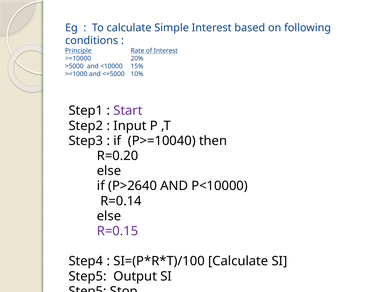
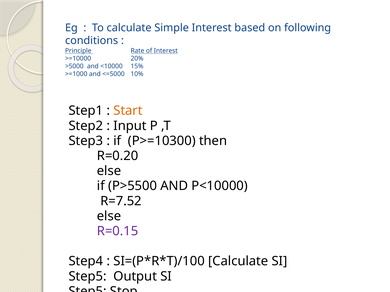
Start colour: purple -> orange
P>=10040: P>=10040 -> P>=10300
P>2640: P>2640 -> P>5500
R=0.14: R=0.14 -> R=7.52
